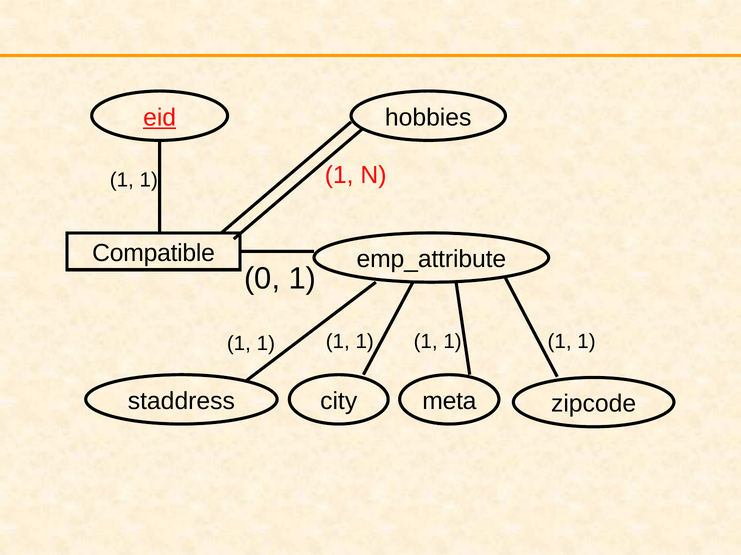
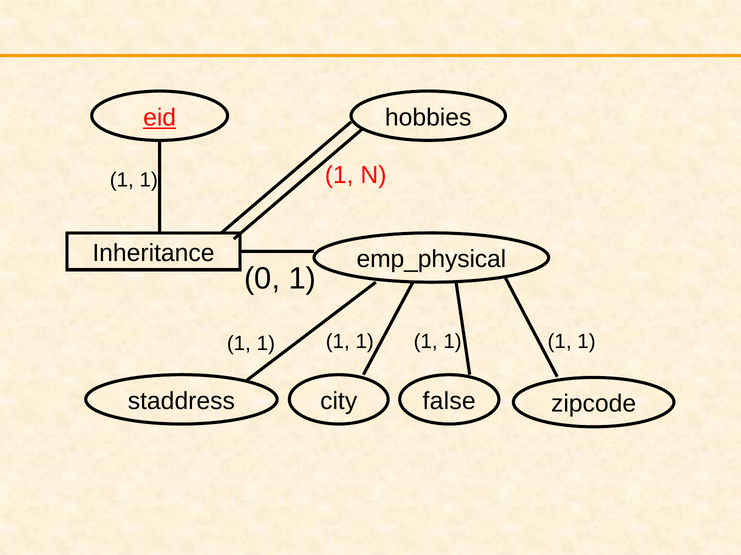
Compatible: Compatible -> Inheritance
emp_attribute: emp_attribute -> emp_physical
meta: meta -> false
